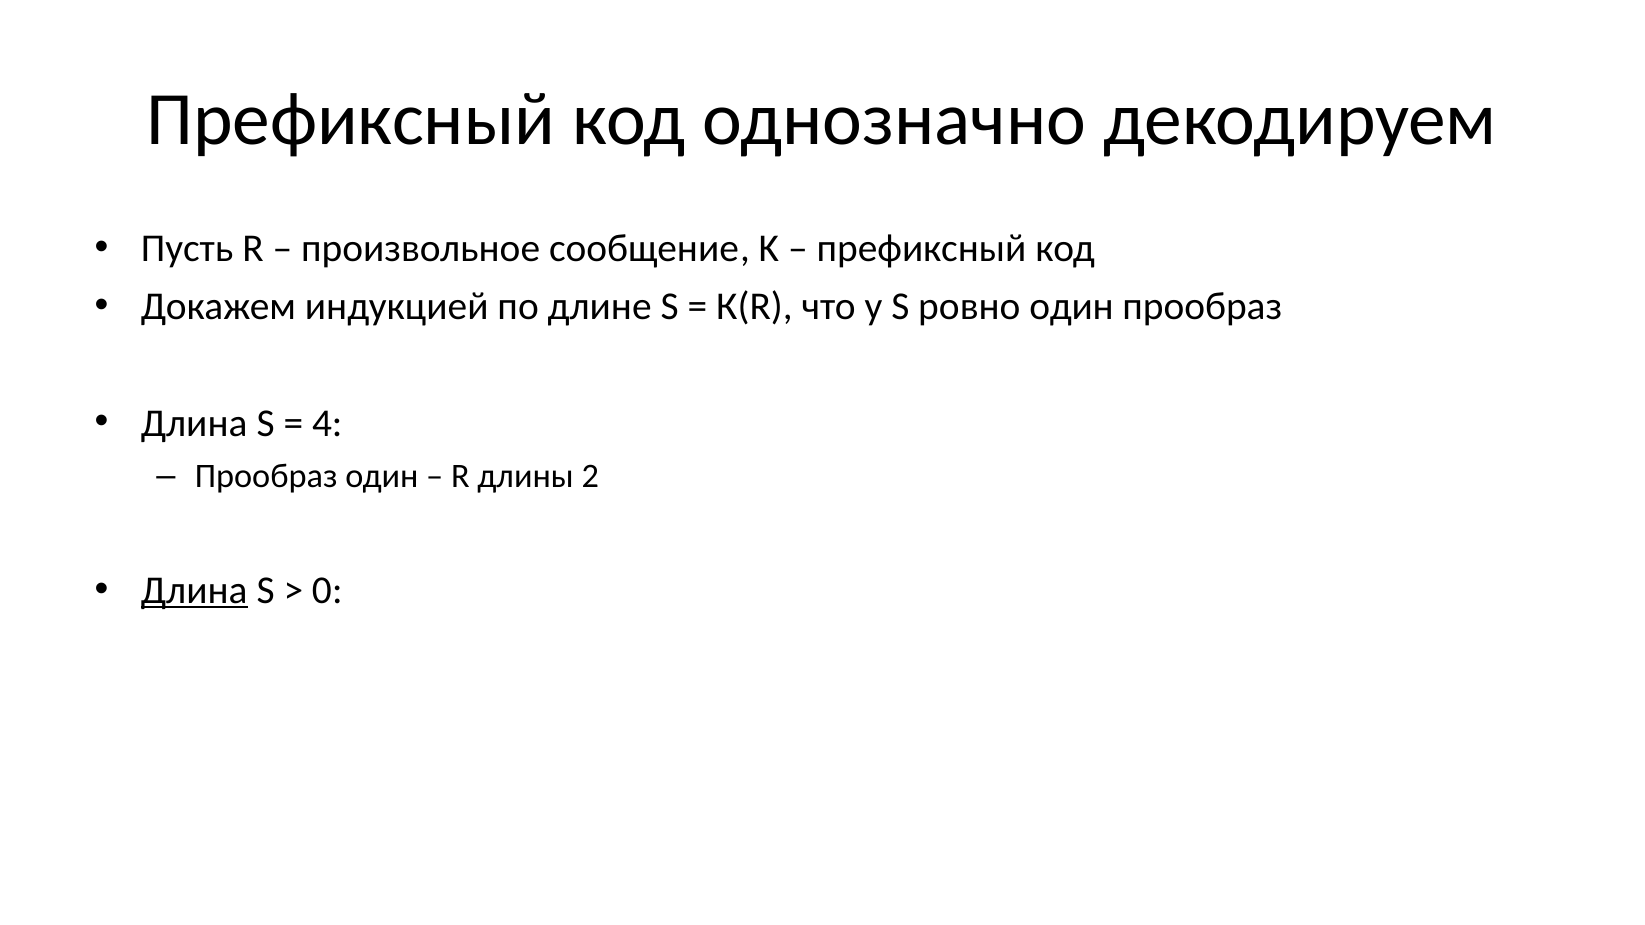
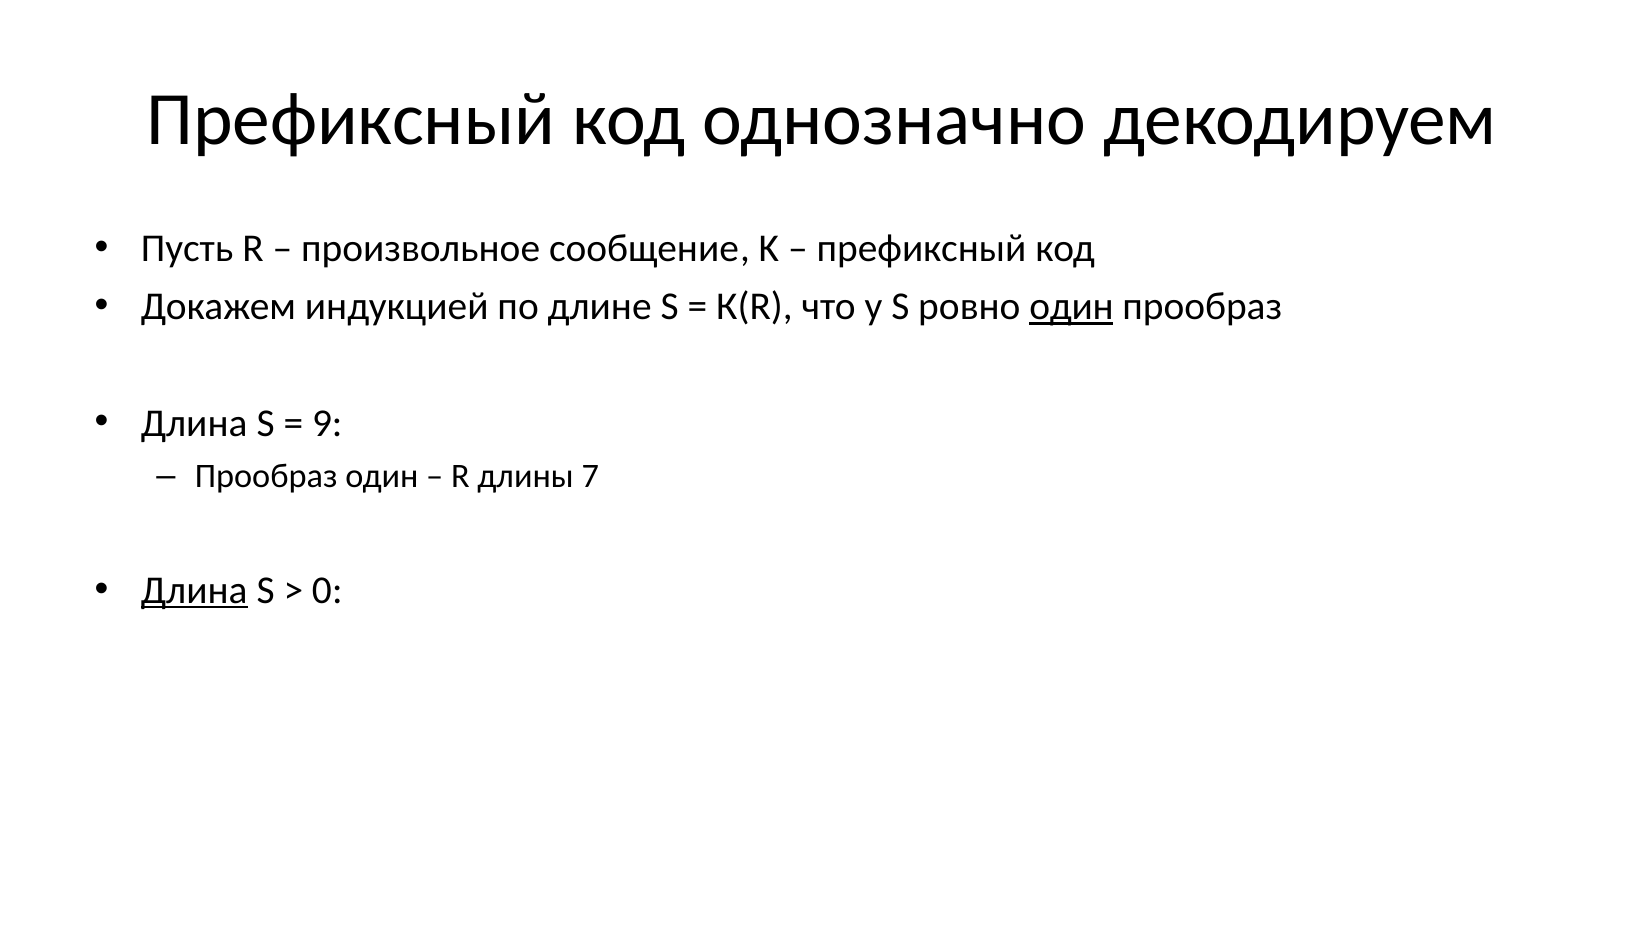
один at (1072, 307) underline: none -> present
4: 4 -> 9
2: 2 -> 7
